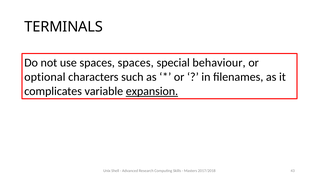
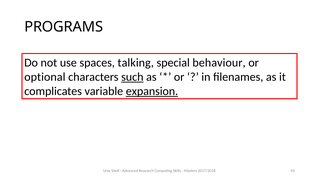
TERMINALS: TERMINALS -> PROGRAMS
spaces spaces: spaces -> talking
such underline: none -> present
